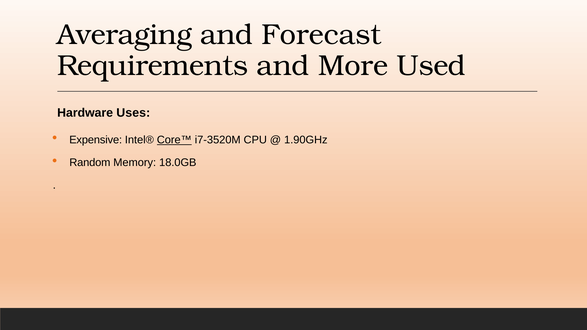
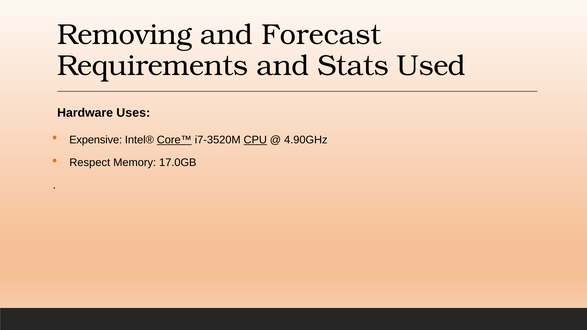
Averaging: Averaging -> Removing
More: More -> Stats
CPU underline: none -> present
1.90GHz: 1.90GHz -> 4.90GHz
Random: Random -> Respect
18.0GB: 18.0GB -> 17.0GB
